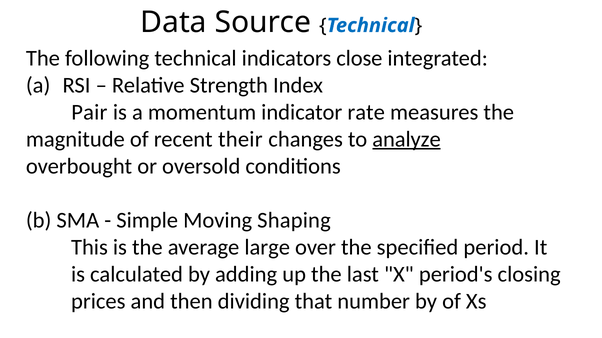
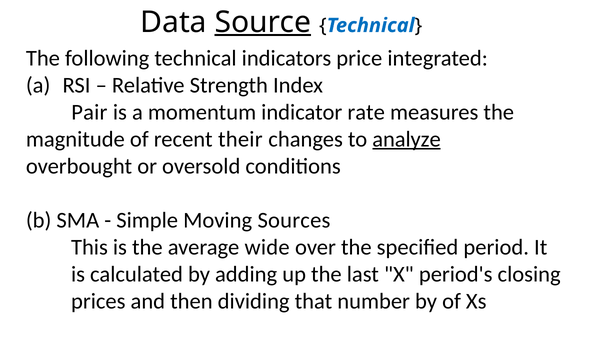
Source underline: none -> present
close: close -> price
Shaping: Shaping -> Sources
large: large -> wide
